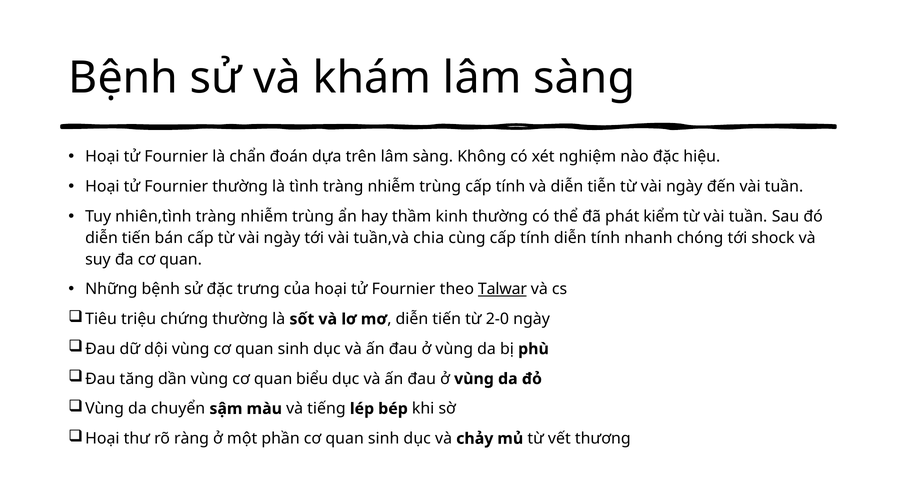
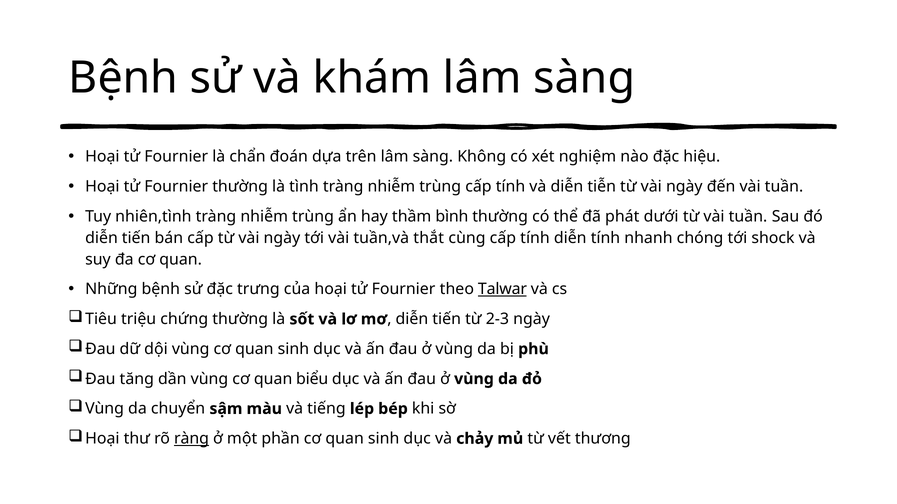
kinh: kinh -> bình
kiểm: kiểm -> dưới
chia: chia -> thắt
2-0: 2-0 -> 2-3
ràng underline: none -> present
